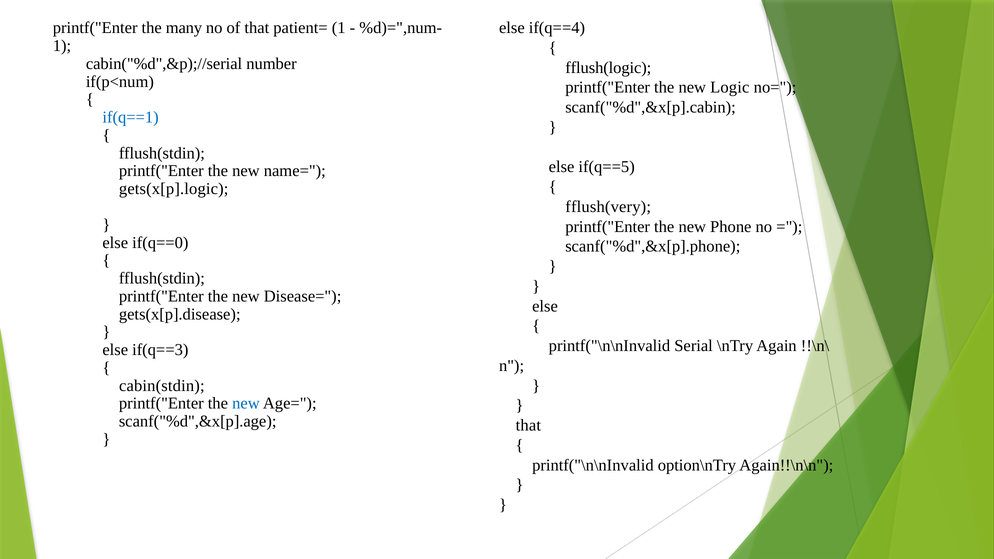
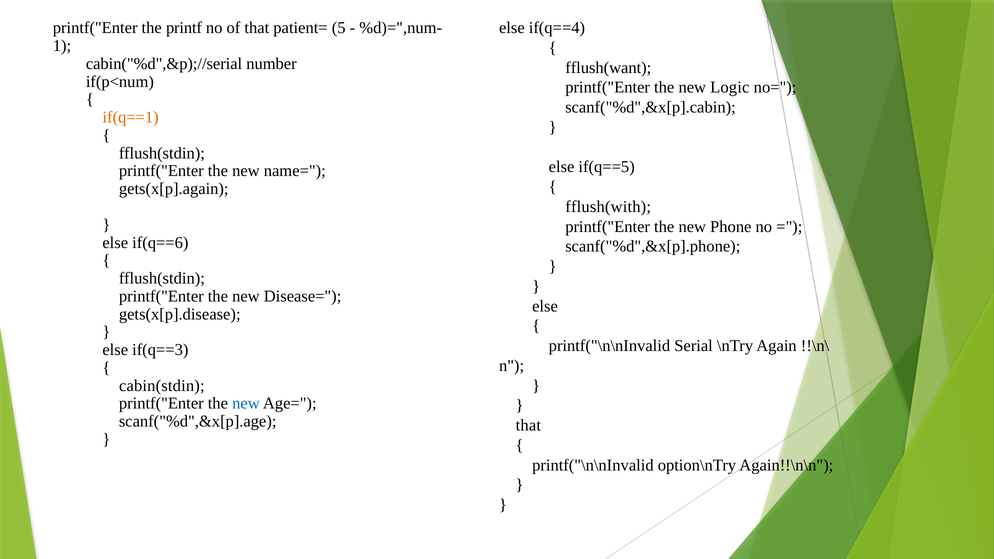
many: many -> printf
patient= 1: 1 -> 5
fflush(logic: fflush(logic -> fflush(want
if(q==1 colour: blue -> orange
gets(x[p].logic: gets(x[p].logic -> gets(x[p].again
fflush(very: fflush(very -> fflush(with
if(q==0: if(q==0 -> if(q==6
